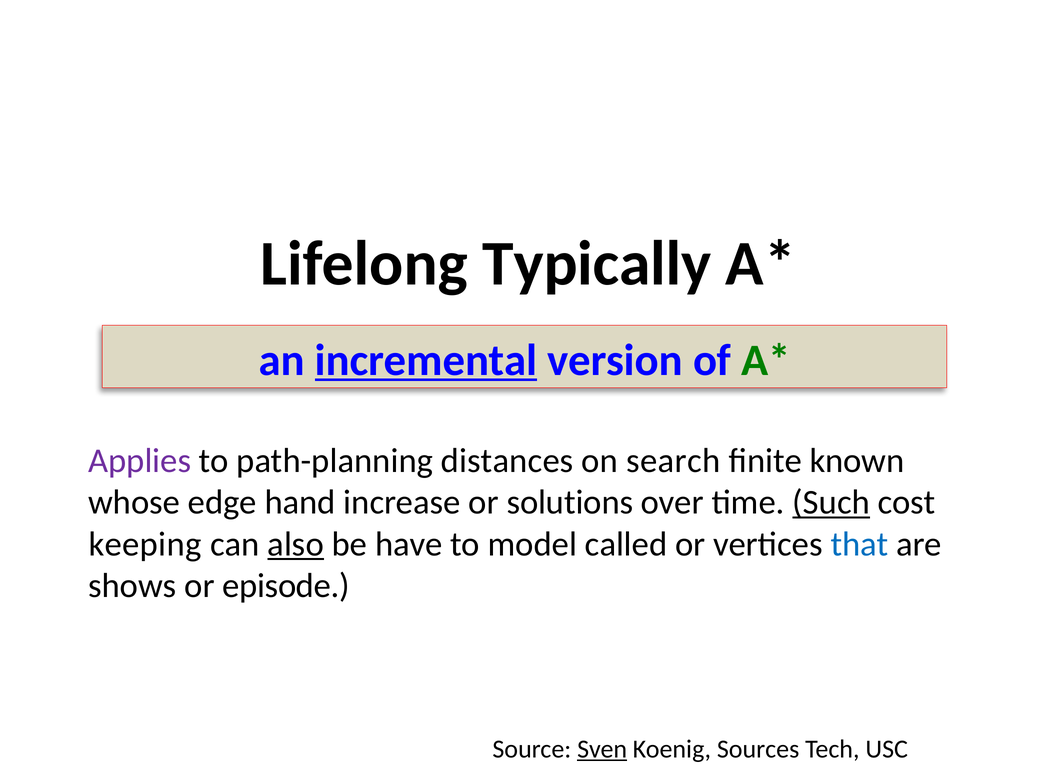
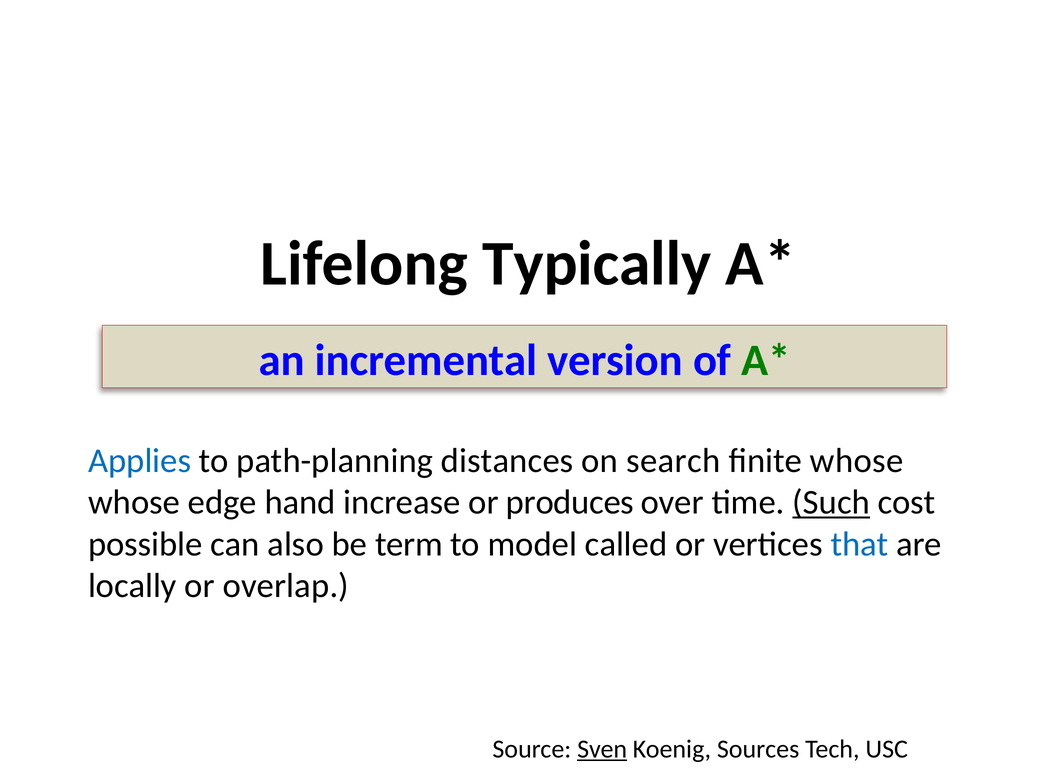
incremental underline: present -> none
Applies colour: purple -> blue
finite known: known -> whose
solutions: solutions -> produces
keeping: keeping -> possible
also underline: present -> none
have: have -> term
shows: shows -> locally
episode: episode -> overlap
